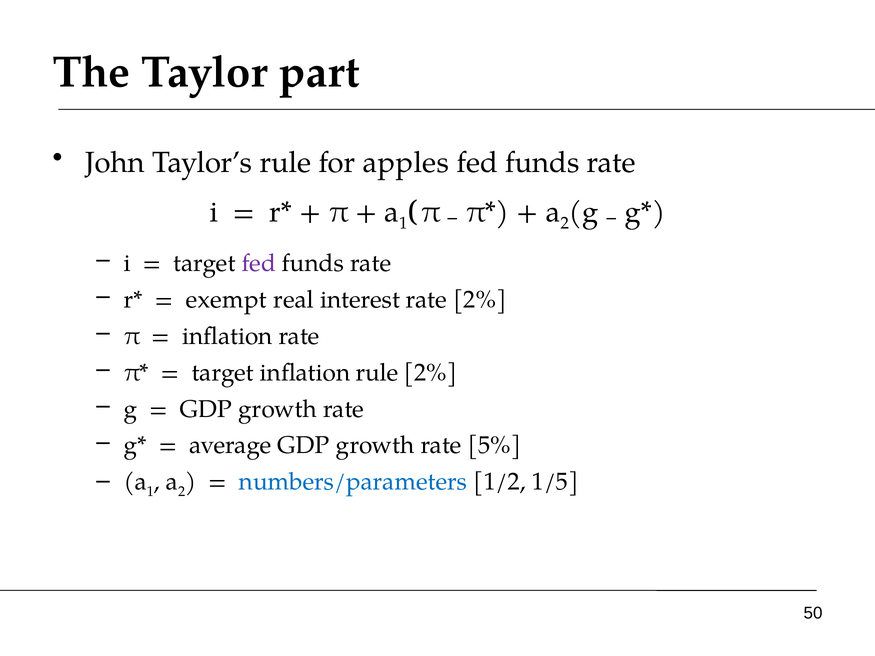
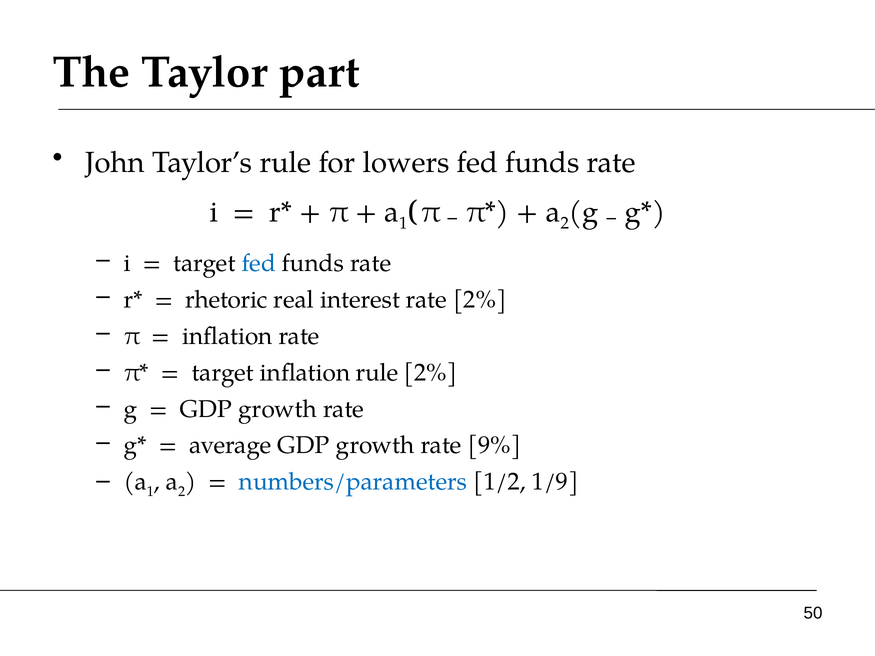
apples: apples -> lowers
fed at (259, 263) colour: purple -> blue
exempt: exempt -> rhetoric
5%: 5% -> 9%
1/5: 1/5 -> 1/9
